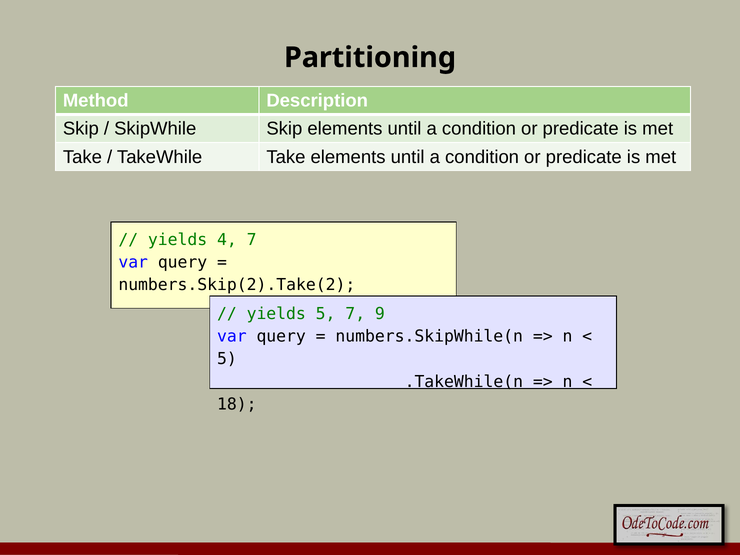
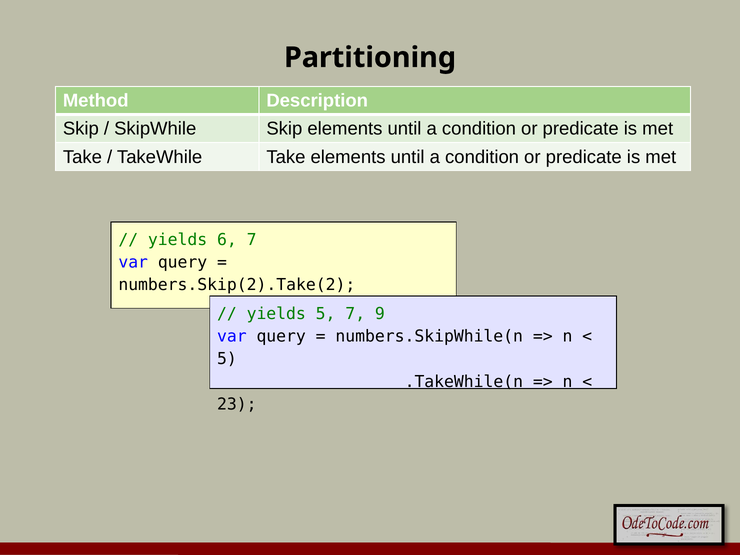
4: 4 -> 6
18: 18 -> 23
